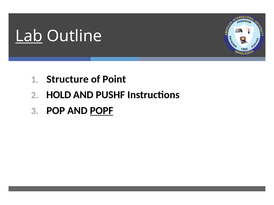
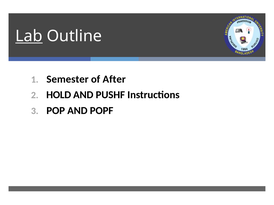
Structure: Structure -> Semester
Point: Point -> After
POPF underline: present -> none
